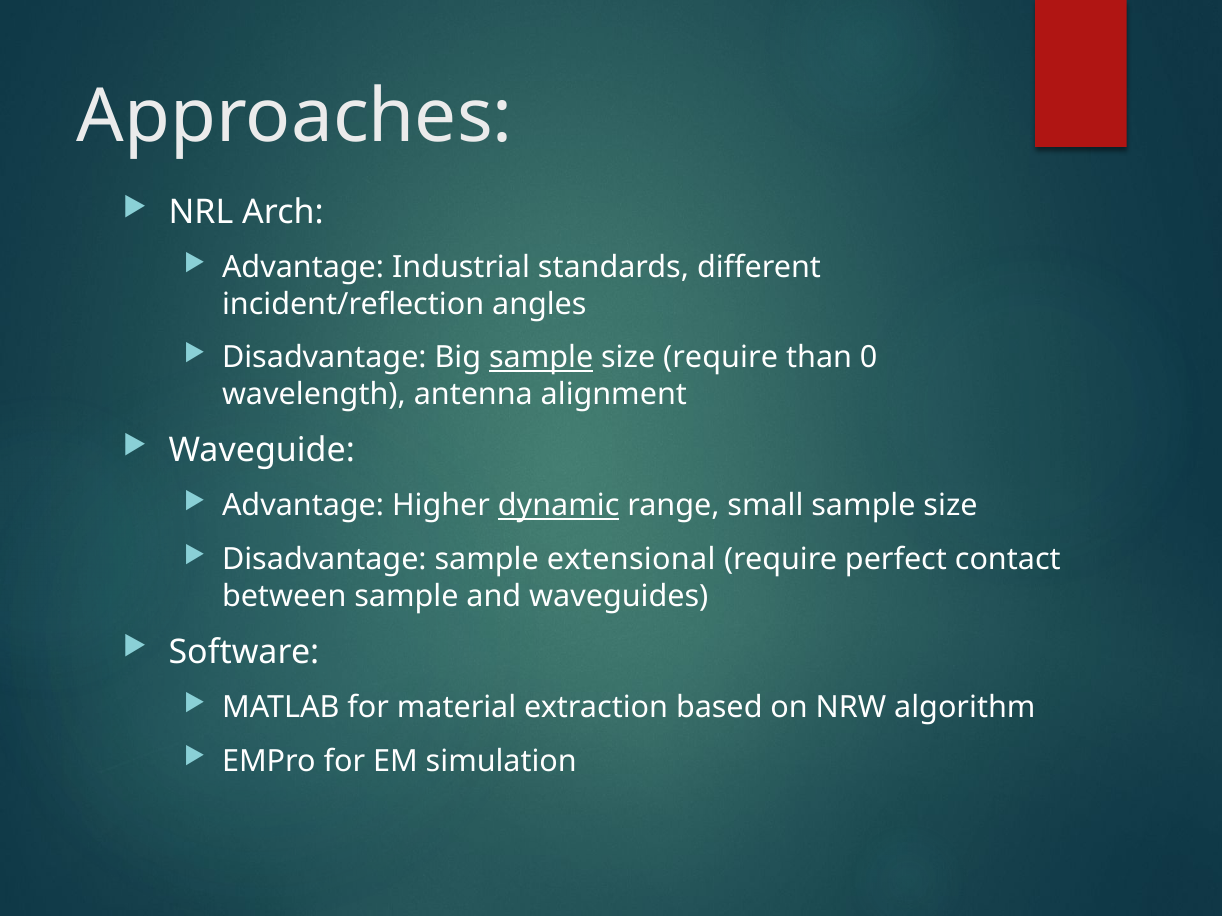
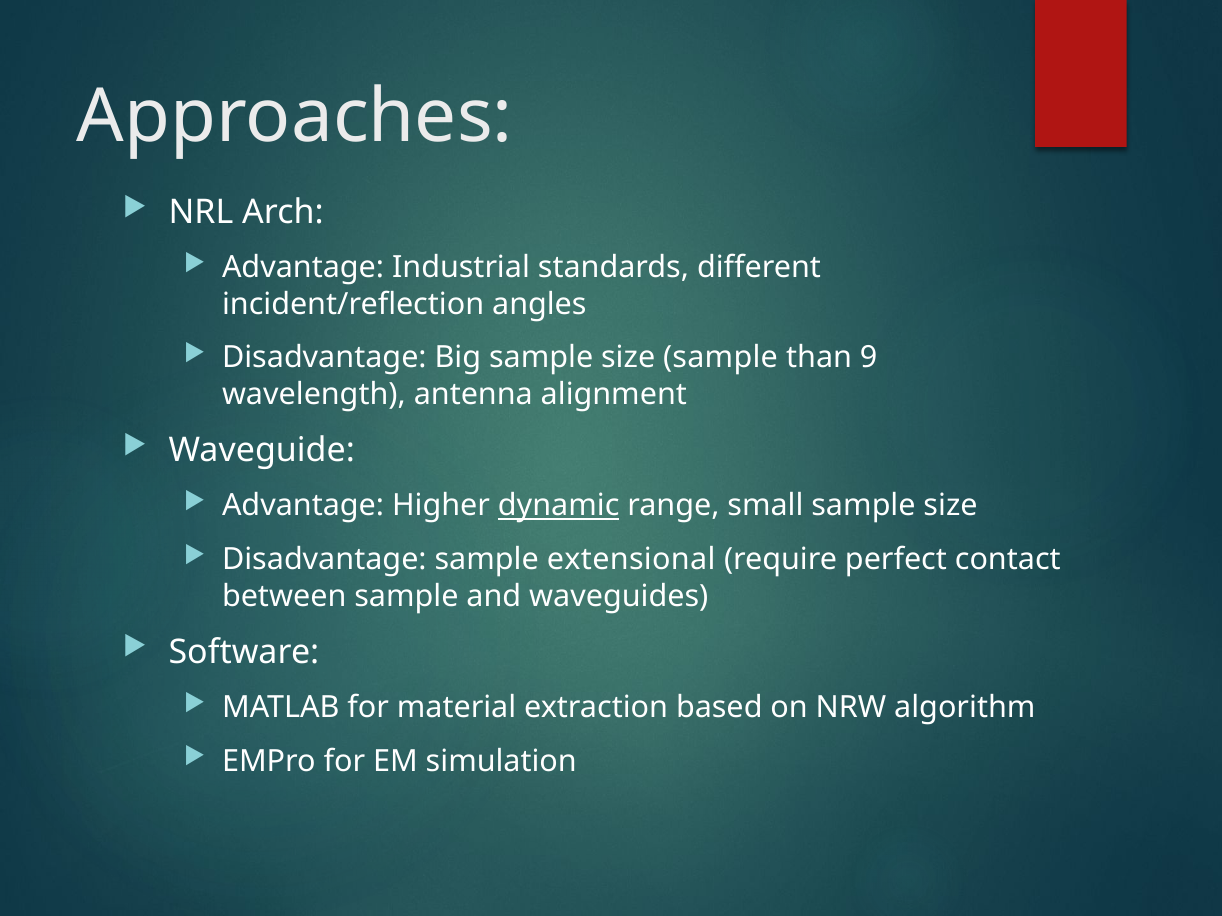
sample at (541, 358) underline: present -> none
size require: require -> sample
0: 0 -> 9
